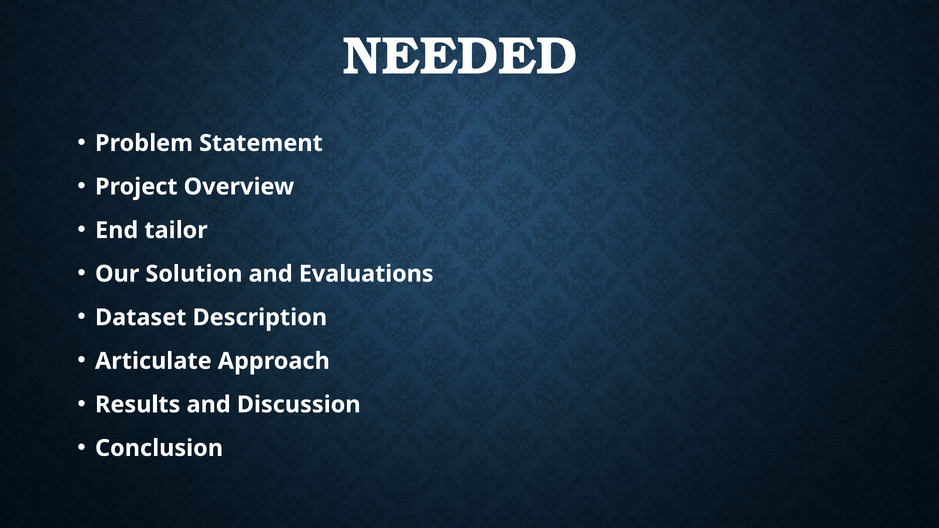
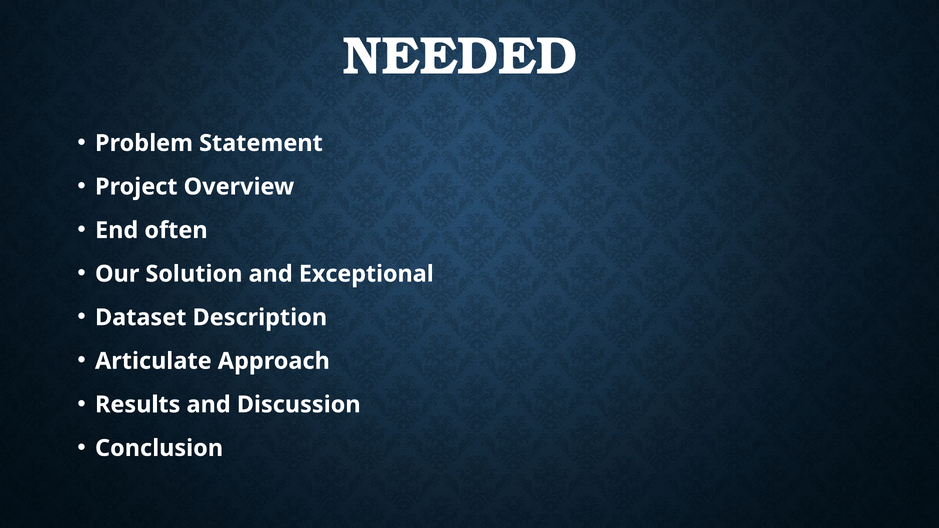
tailor: tailor -> often
Evaluations: Evaluations -> Exceptional
